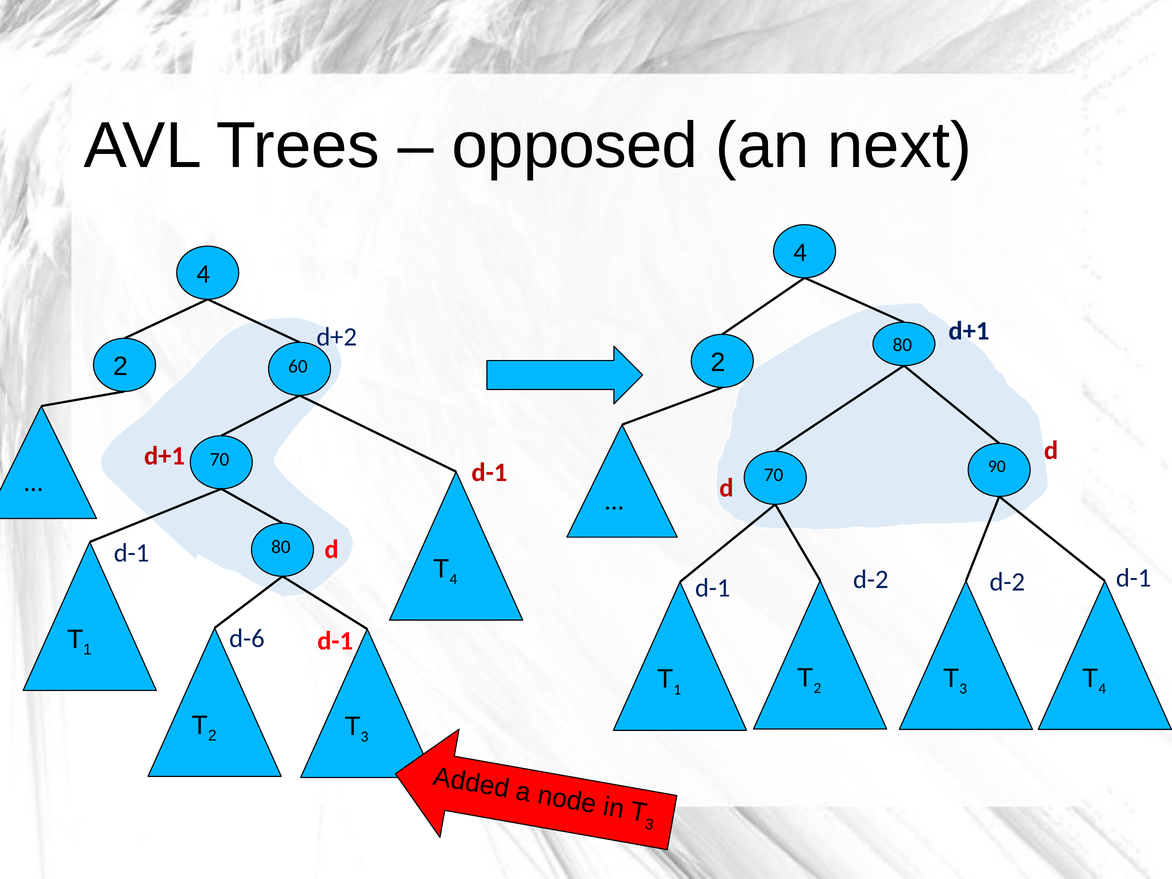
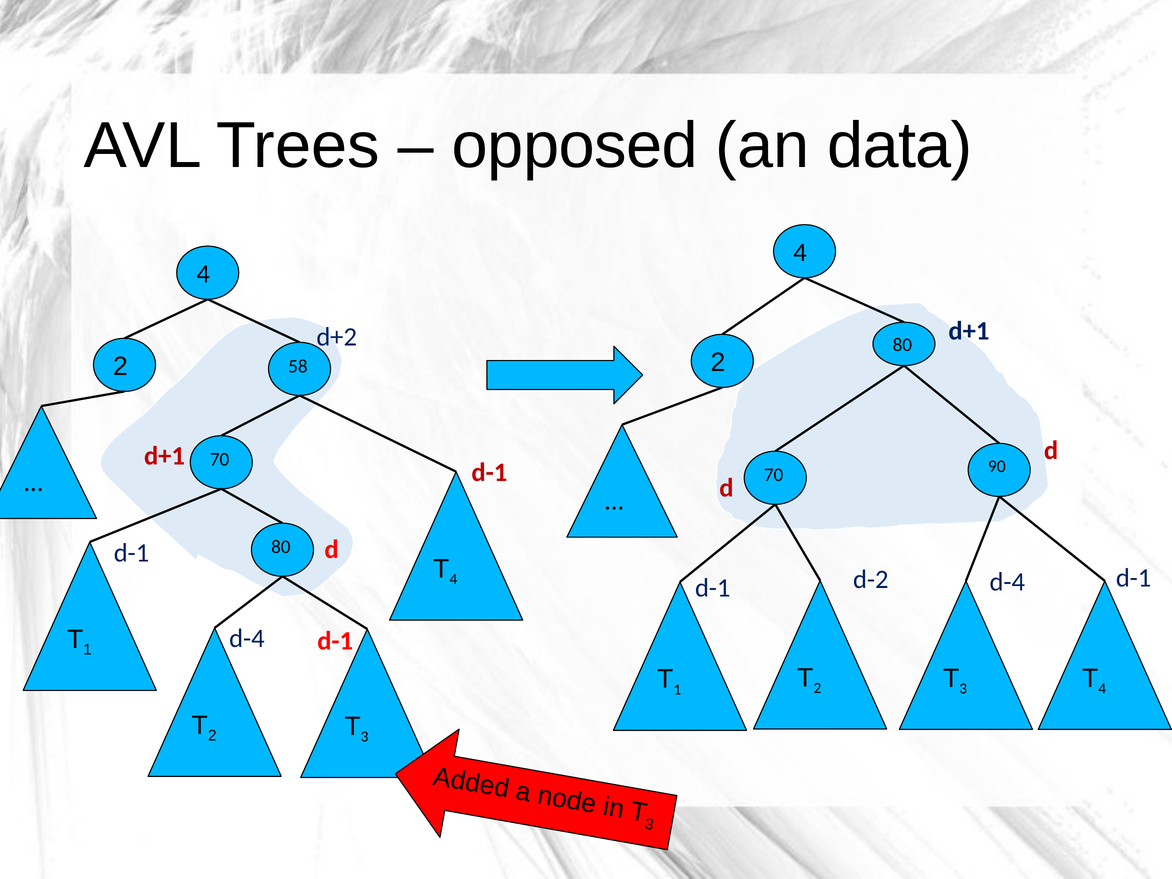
next: next -> data
60: 60 -> 58
d-2 at (1007, 582): d-2 -> d-4
d-6 at (247, 638): d-6 -> d-4
